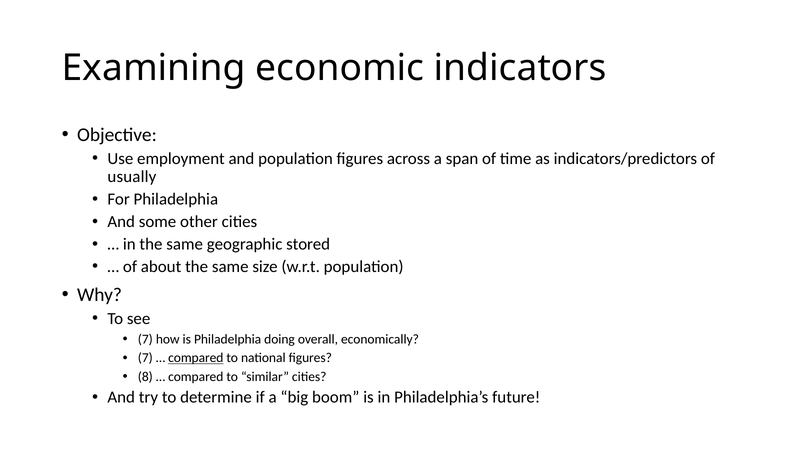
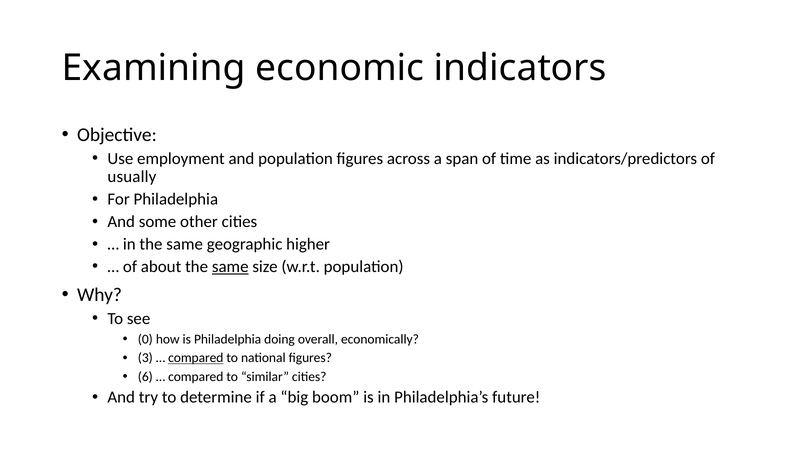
stored: stored -> higher
same at (230, 267) underline: none -> present
7 at (145, 339): 7 -> 0
7 at (145, 358): 7 -> 3
8: 8 -> 6
